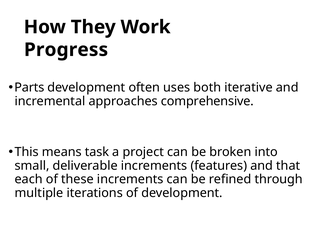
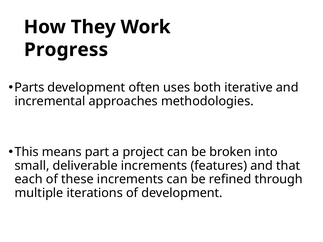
comprehensive: comprehensive -> methodologies
task: task -> part
